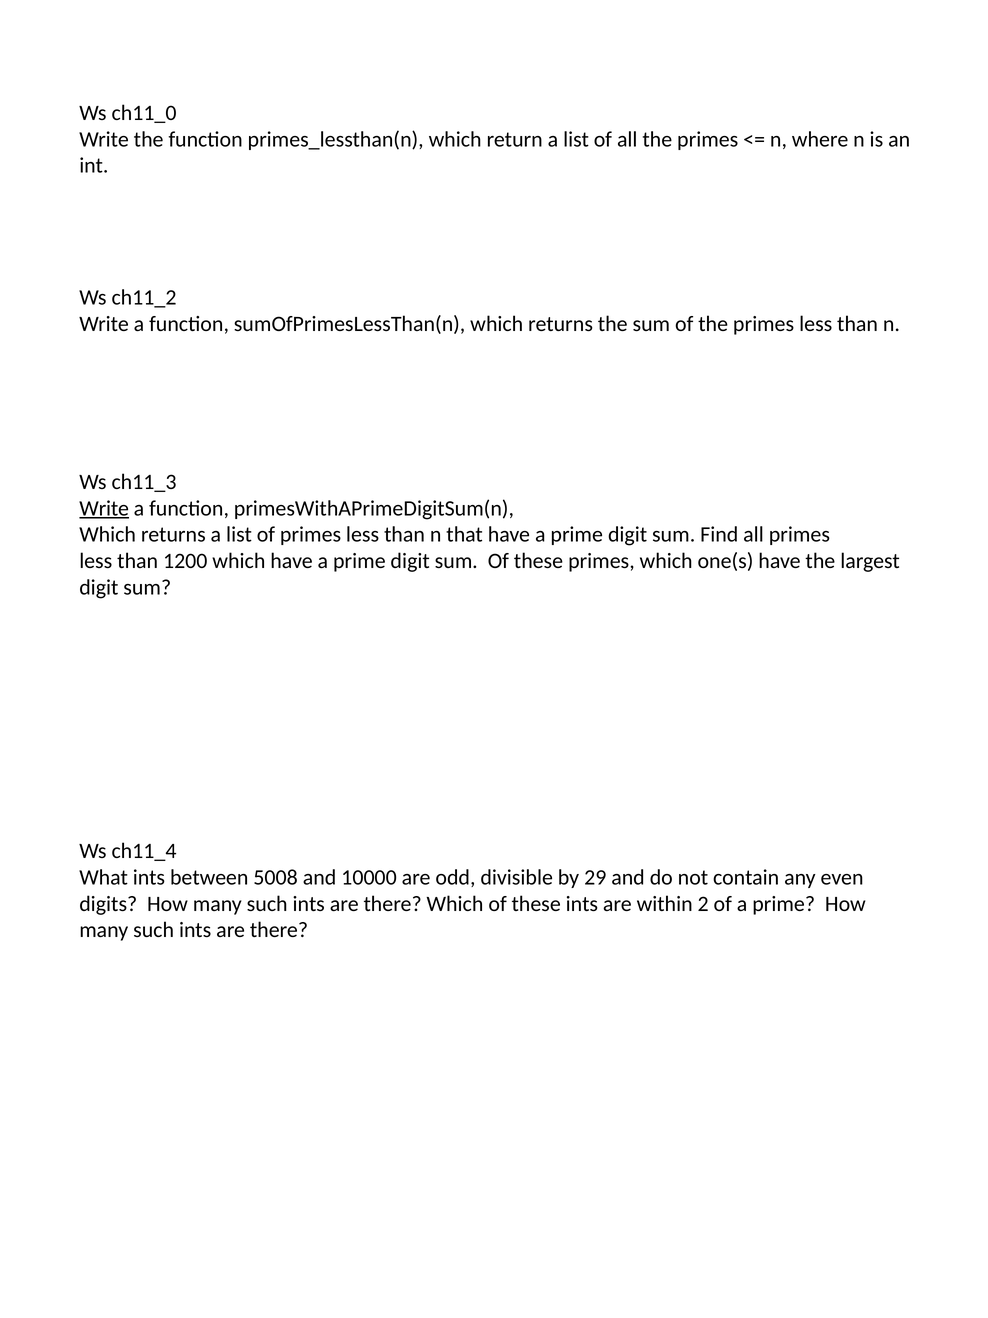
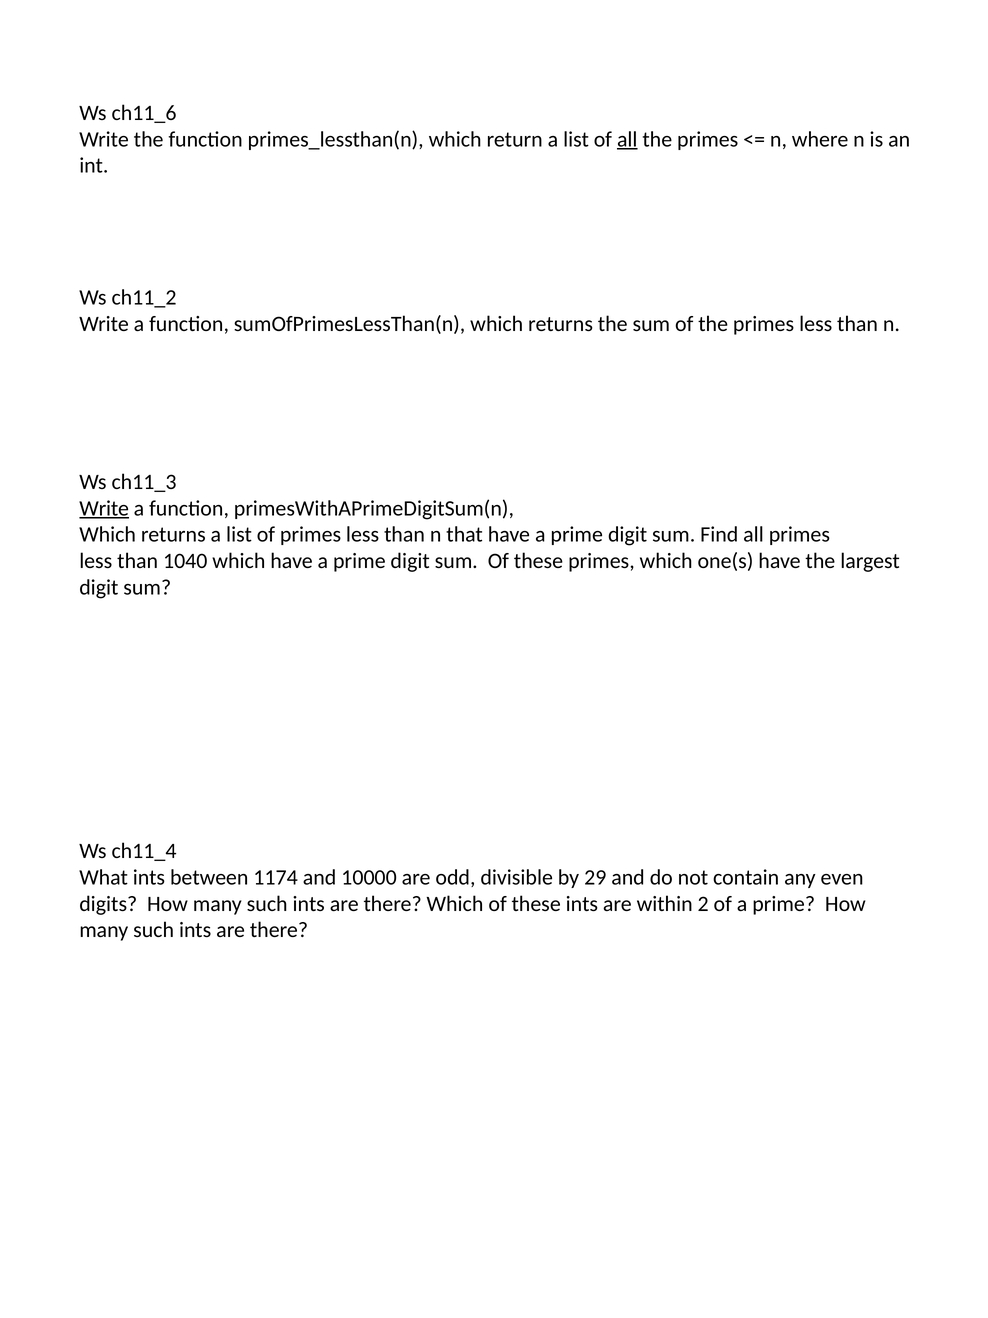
ch11_0: ch11_0 -> ch11_6
all at (627, 139) underline: none -> present
1200: 1200 -> 1040
5008: 5008 -> 1174
